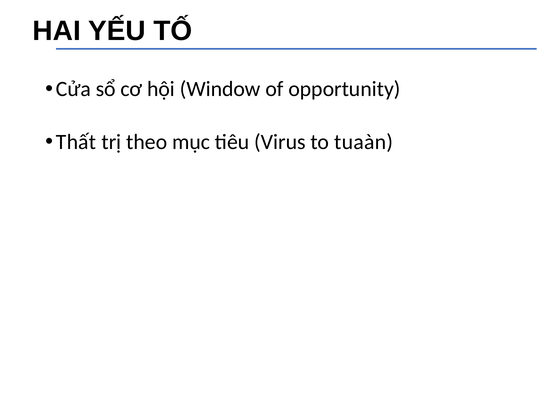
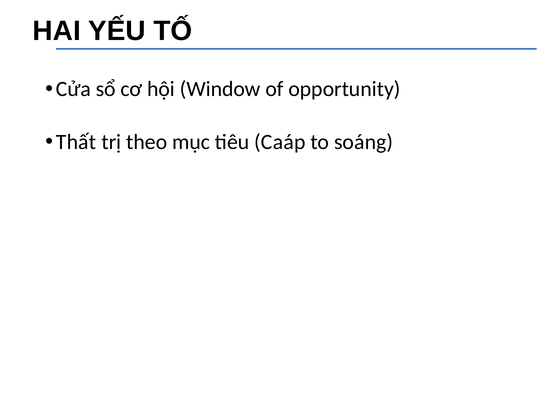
Virus: Virus -> Caáp
tuaàn: tuaàn -> soáng
